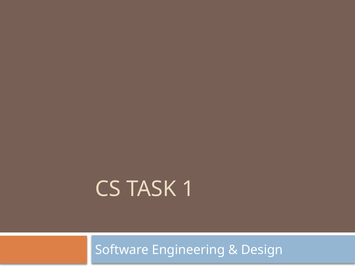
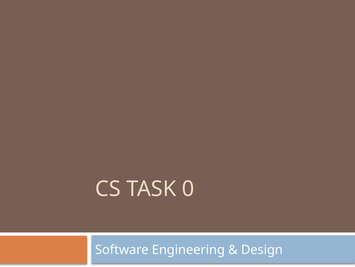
1: 1 -> 0
